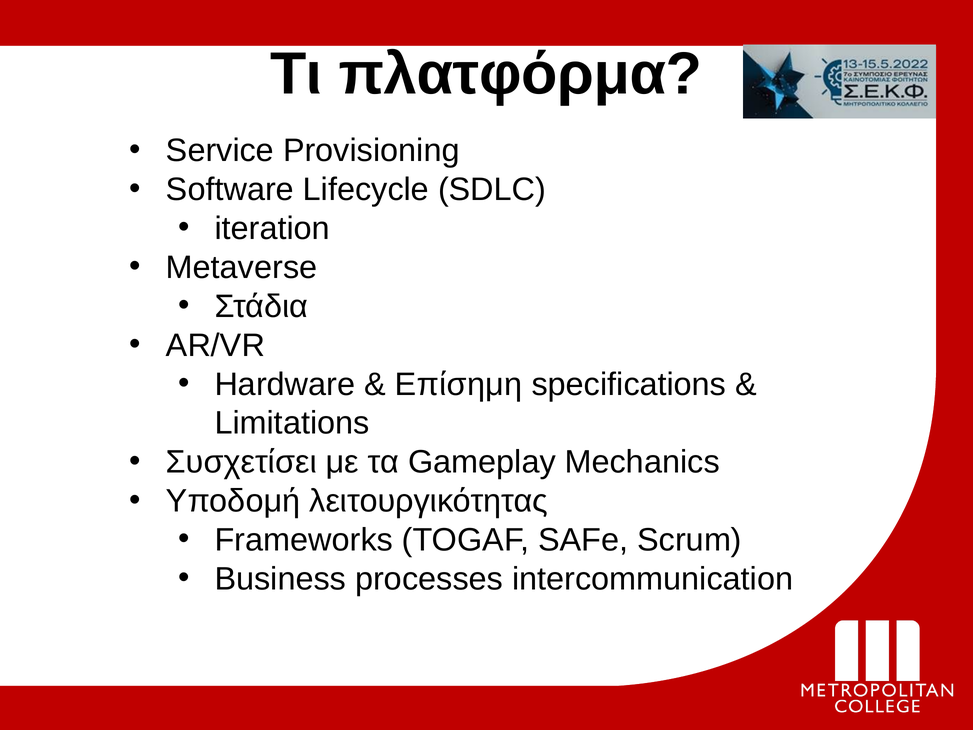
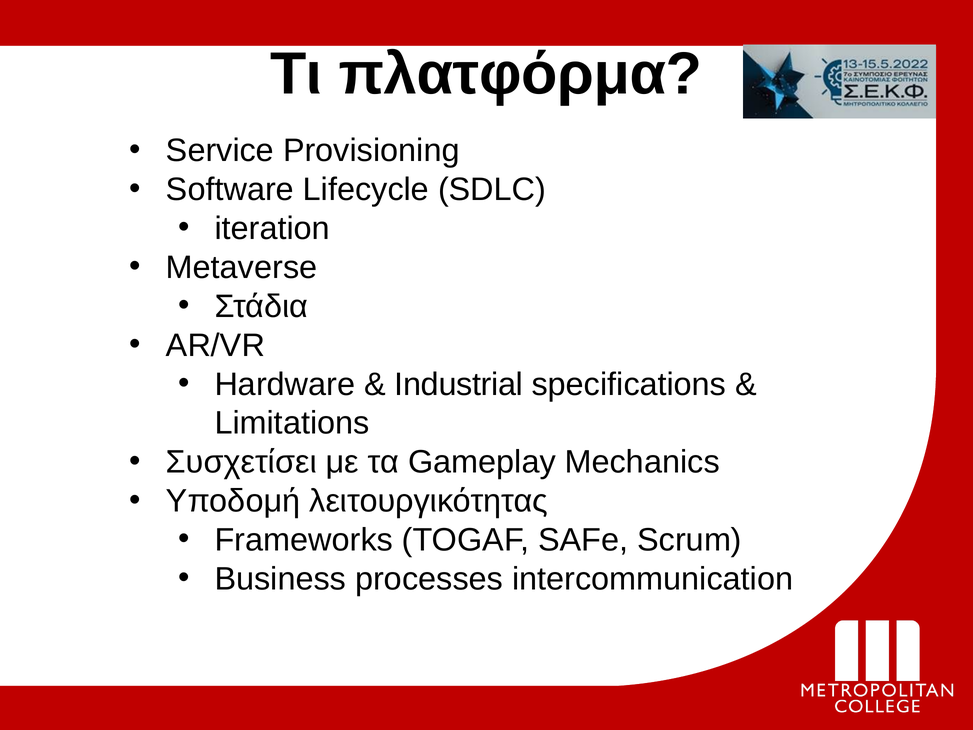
Επίσημη: Επίσημη -> Industrial
